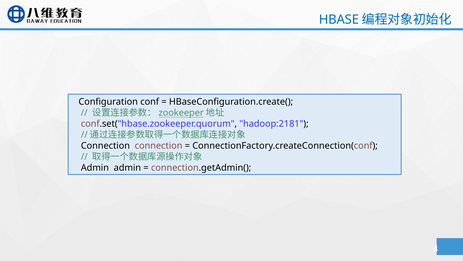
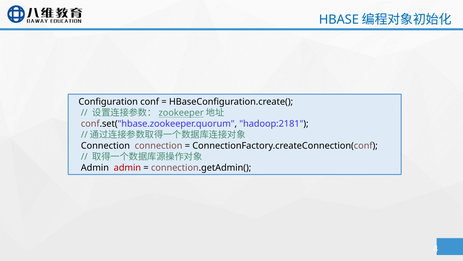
admin at (127, 168) colour: black -> red
